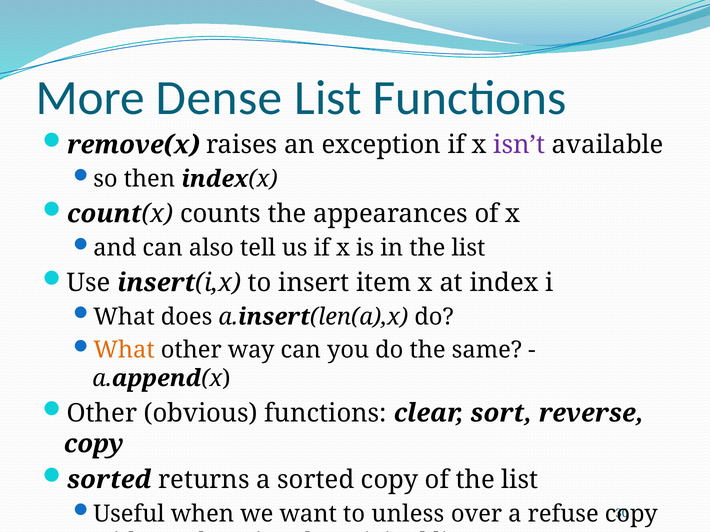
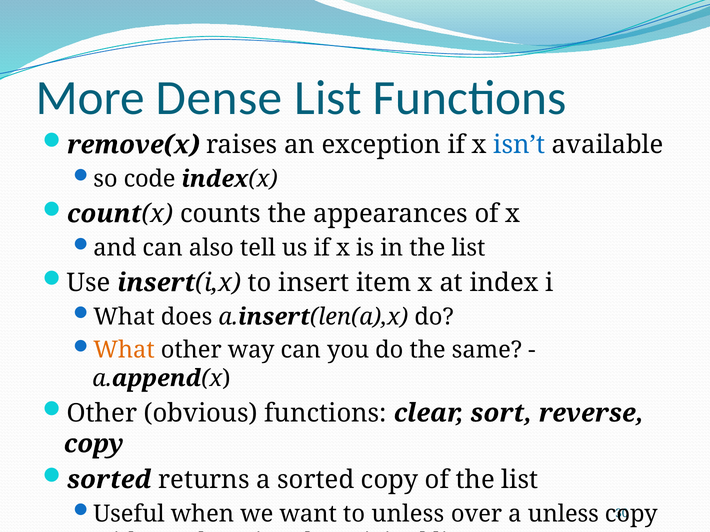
isn’t colour: purple -> blue
then: then -> code
a refuse: refuse -> unless
